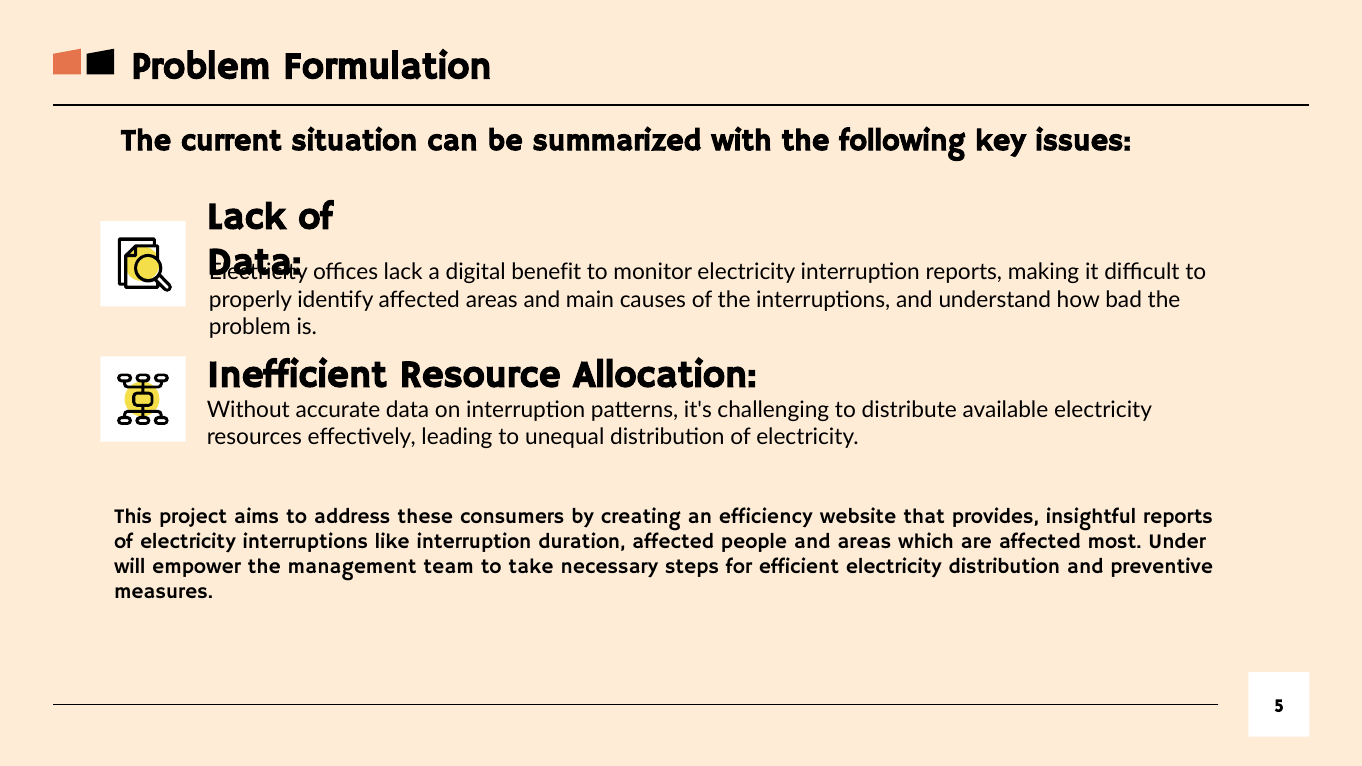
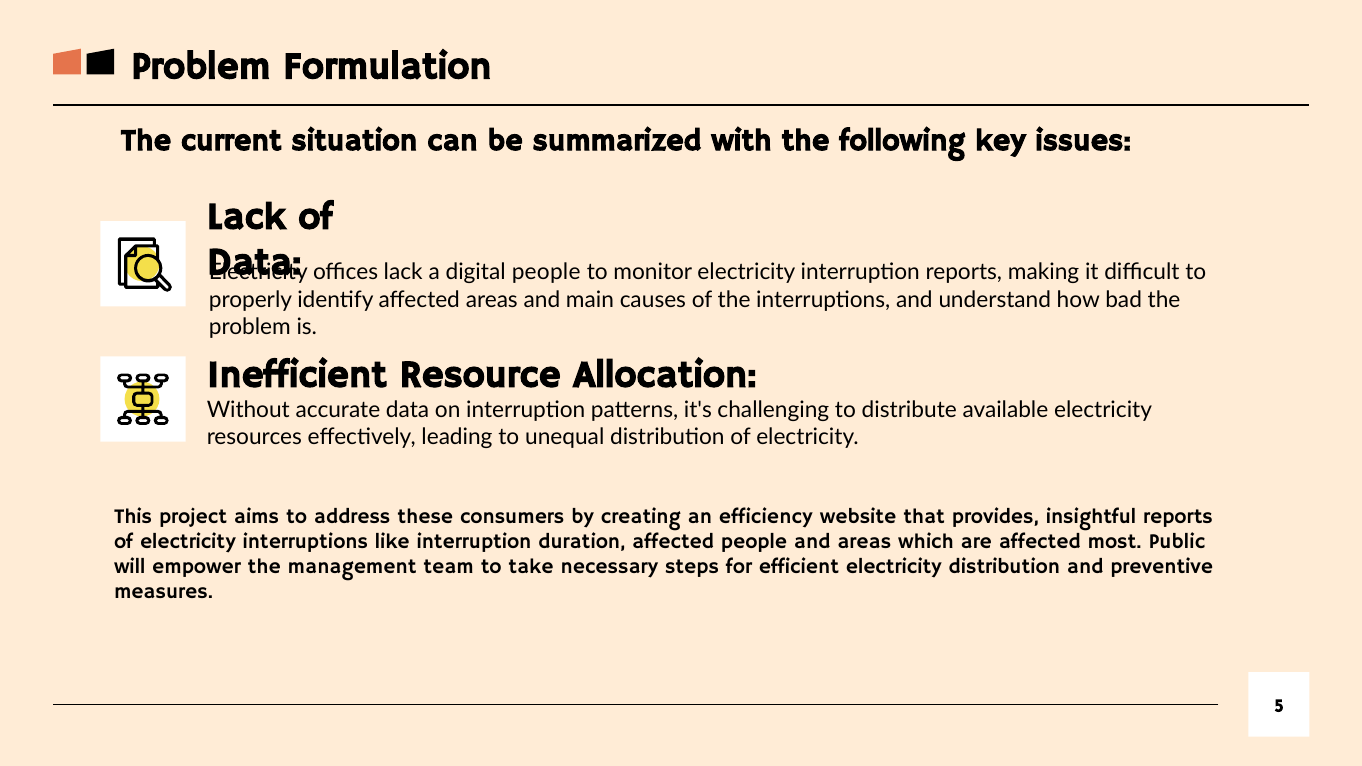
digital benefit: benefit -> people
Under: Under -> Public
